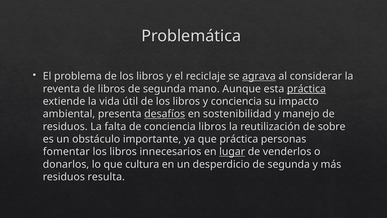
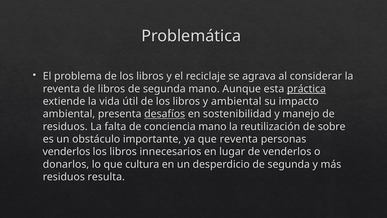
agrava underline: present -> none
y conciencia: conciencia -> ambiental
conciencia libros: libros -> mano
que práctica: práctica -> reventa
fomentar at (66, 152): fomentar -> venderlos
lugar underline: present -> none
